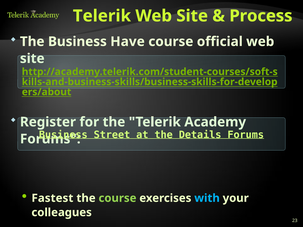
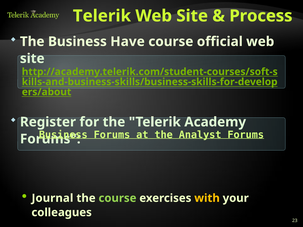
Business Street: Street -> Forums
Details: Details -> Analyst
Fastest: Fastest -> Journal
with colour: light blue -> yellow
